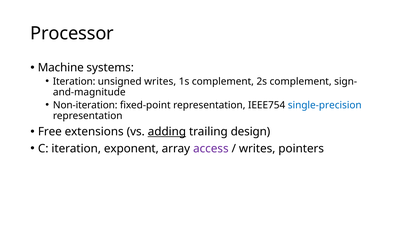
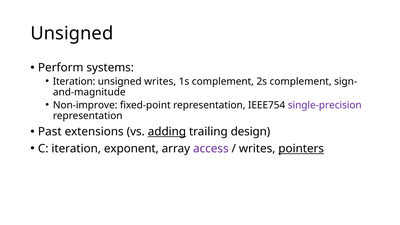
Processor at (72, 34): Processor -> Unsigned
Machine: Machine -> Perform
Non-iteration: Non-iteration -> Non-improve
single-precision colour: blue -> purple
Free: Free -> Past
pointers underline: none -> present
